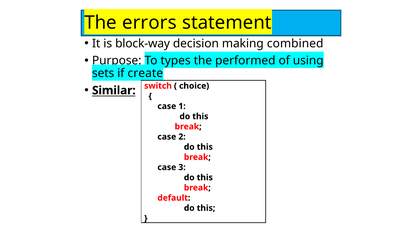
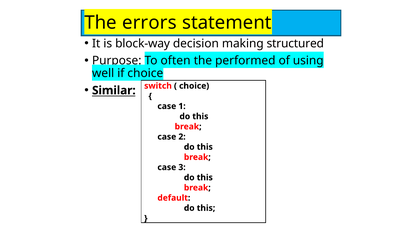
combined: combined -> structured
types: types -> often
sets: sets -> well
if create: create -> choice
